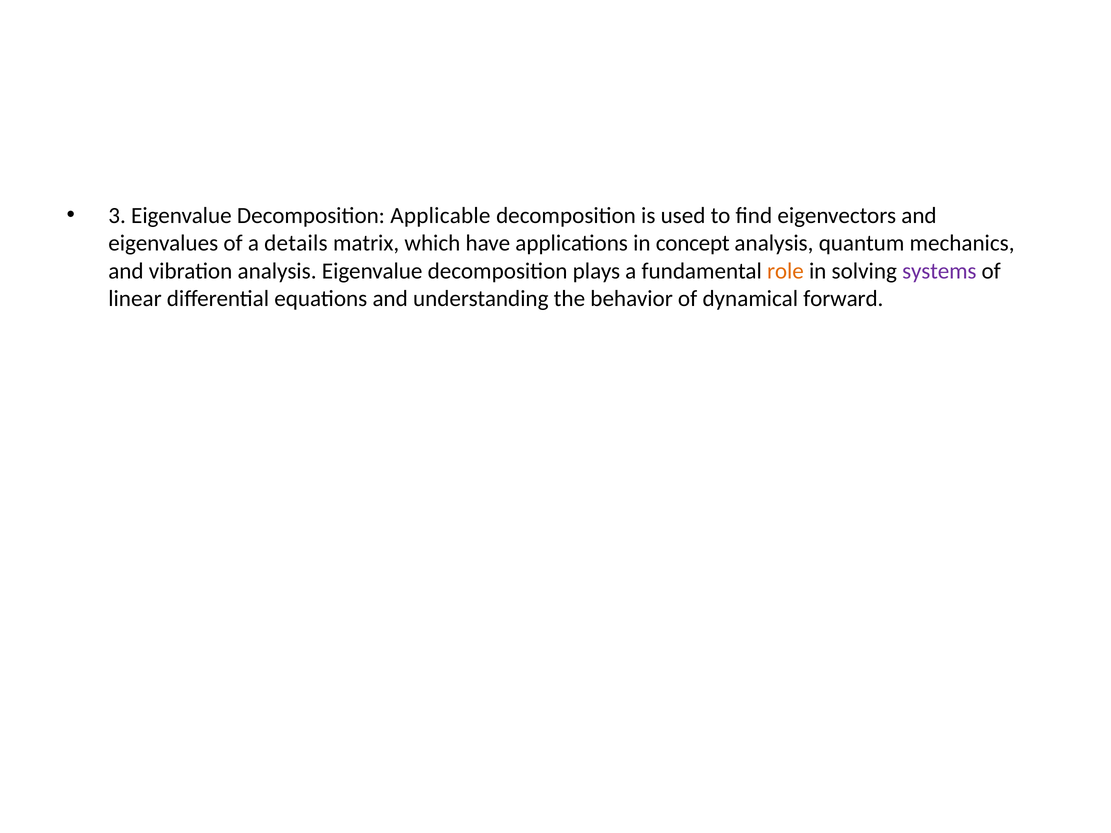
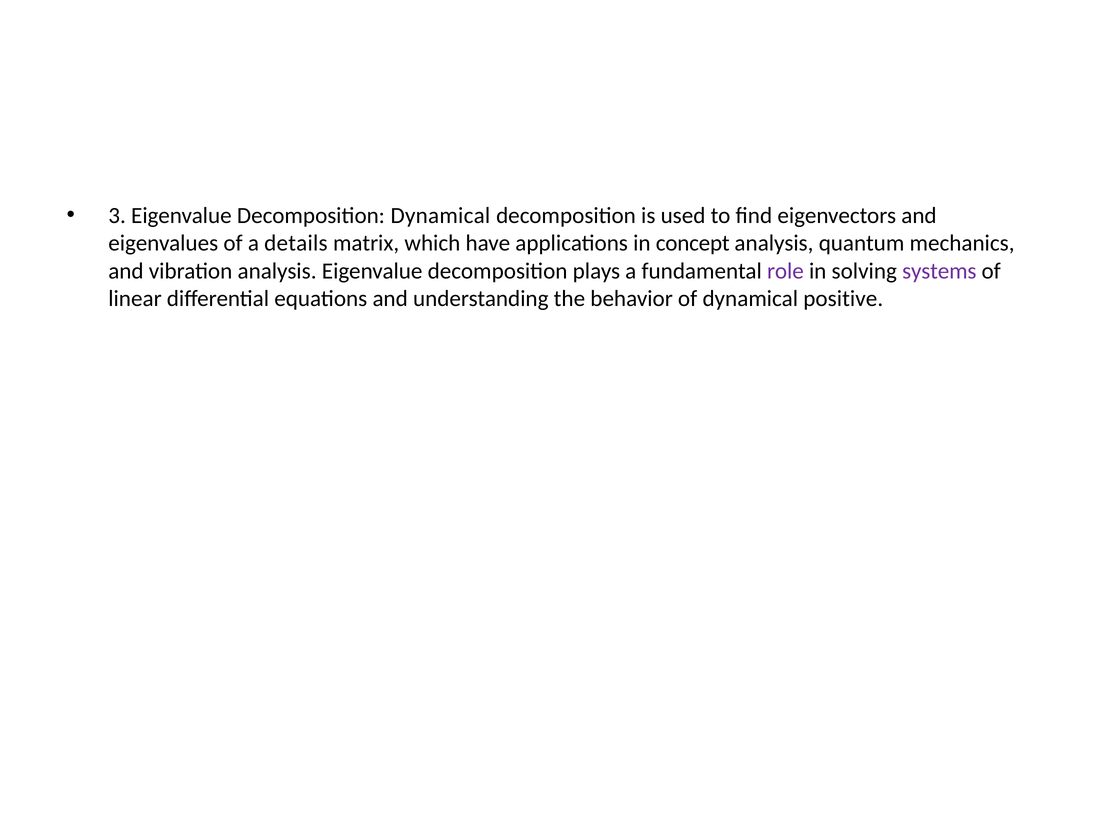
Decomposition Applicable: Applicable -> Dynamical
role colour: orange -> purple
forward: forward -> positive
